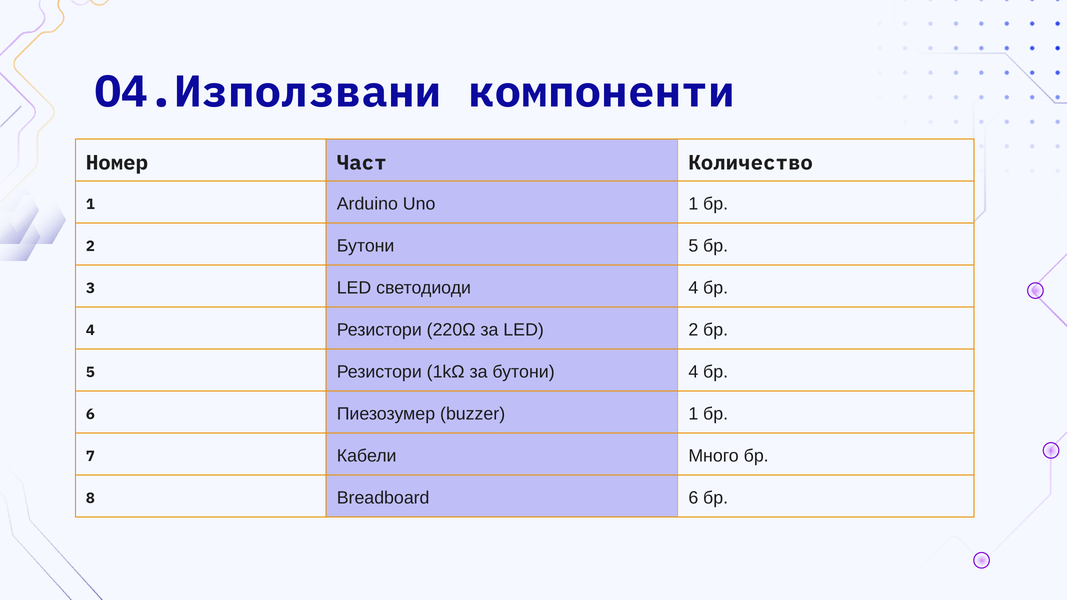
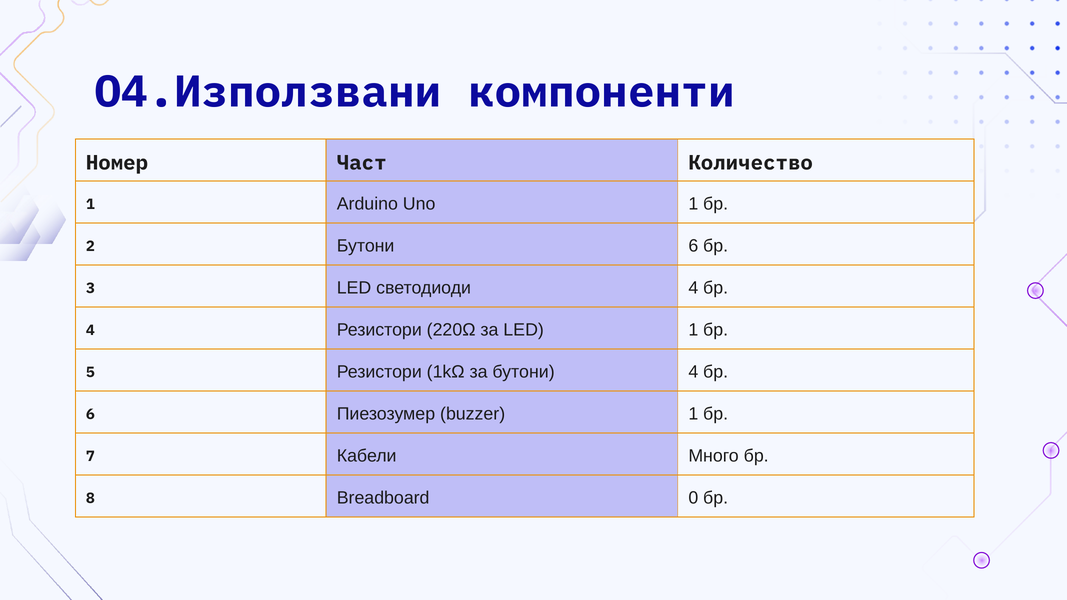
Бутони 5: 5 -> 6
LED 2: 2 -> 1
Breadboard 6: 6 -> 0
